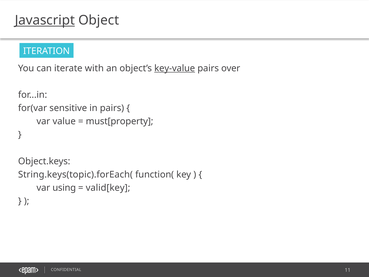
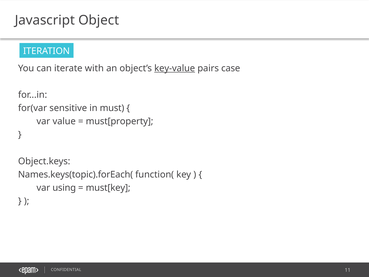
Javascript underline: present -> none
over: over -> case
in pairs: pairs -> must
String.keys(topic).forEach(: String.keys(topic).forEach( -> Names.keys(topic).forEach(
valid[key: valid[key -> must[key
